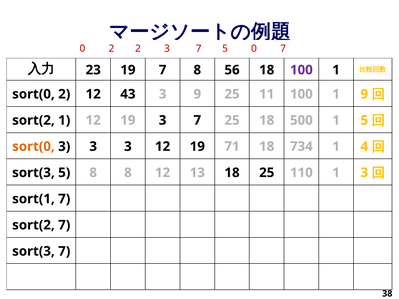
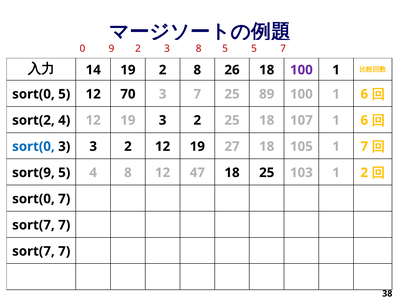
0 2: 2 -> 9
2 3 7: 7 -> 8
5 0: 0 -> 5
23: 23 -> 14
19 7: 7 -> 2
56: 56 -> 26
sort(0 2: 2 -> 5
43: 43 -> 70
3 9: 9 -> 7
11: 11 -> 89
100 1 9: 9 -> 6
sort(2 1: 1 -> 4
19 3 7: 7 -> 2
500: 500 -> 107
5 at (364, 120): 5 -> 6
sort(0 at (33, 147) colour: orange -> blue
3 3 3: 3 -> 2
71: 71 -> 27
734: 734 -> 105
1 4: 4 -> 7
sort(3 at (33, 173): sort(3 -> sort(9
5 8: 8 -> 4
13: 13 -> 47
110: 110 -> 103
1 3: 3 -> 2
sort(1 at (33, 199): sort(1 -> sort(0
sort(2 at (33, 225): sort(2 -> sort(7
sort(3 at (33, 251): sort(3 -> sort(7
